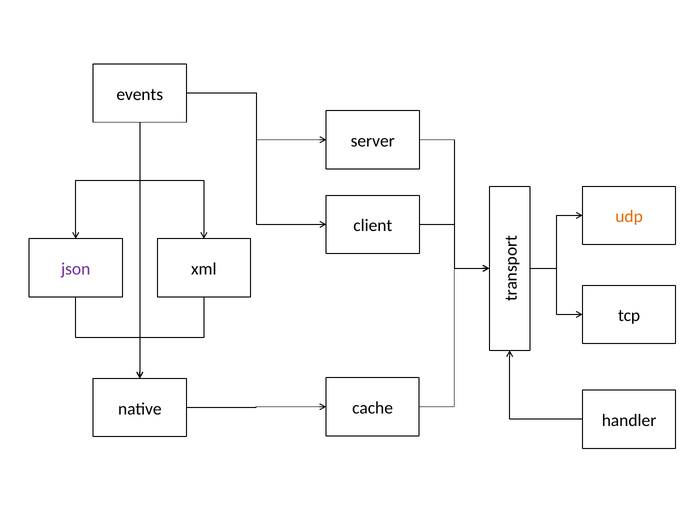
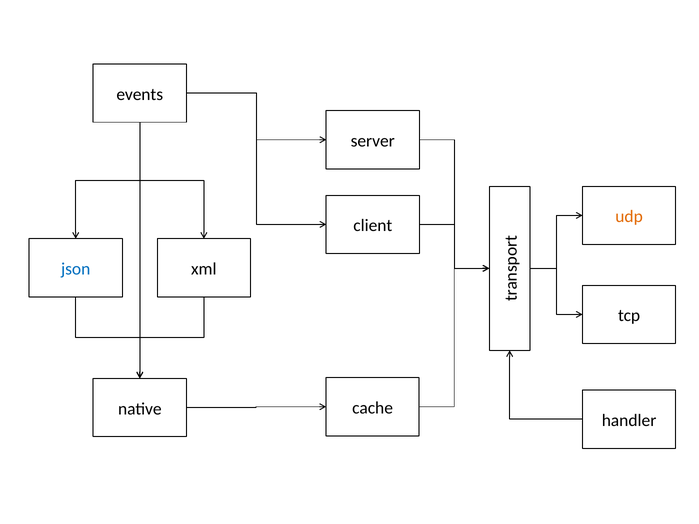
json colour: purple -> blue
